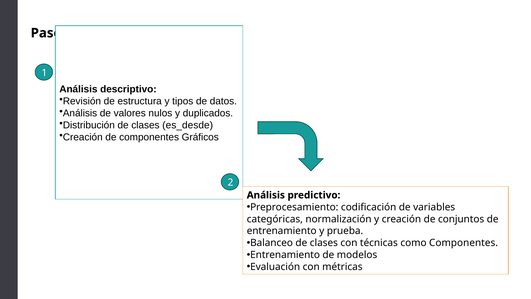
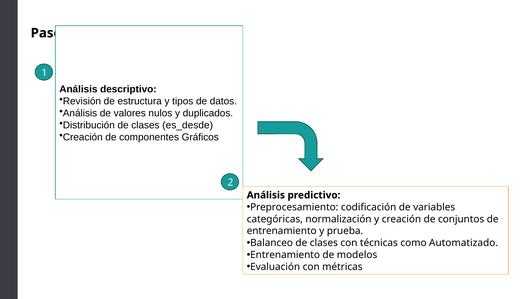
como Componentes: Componentes -> Automatizado
